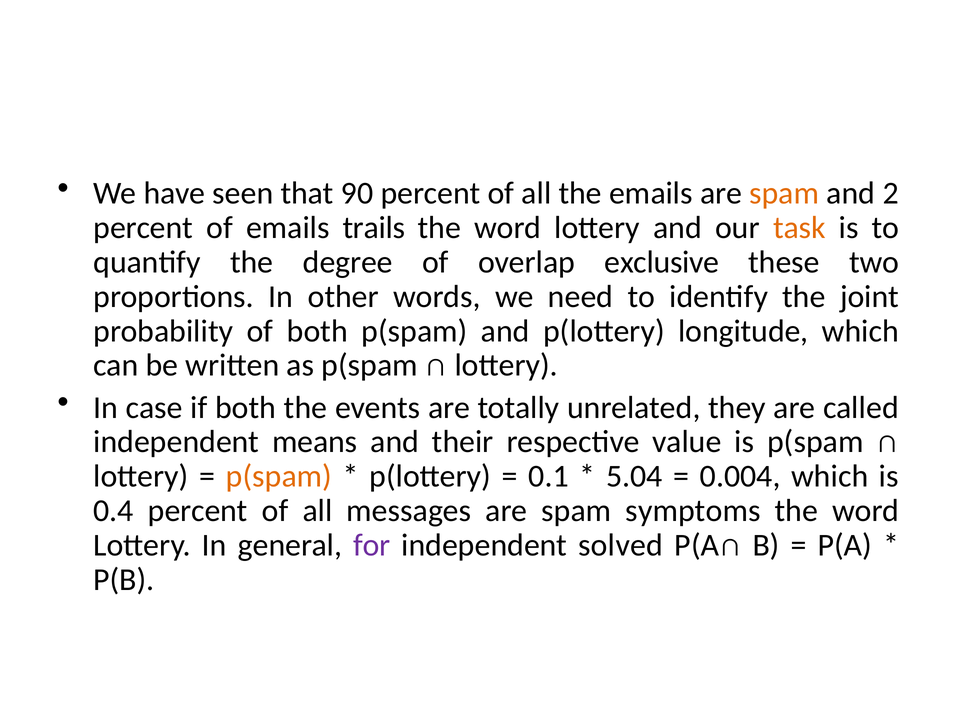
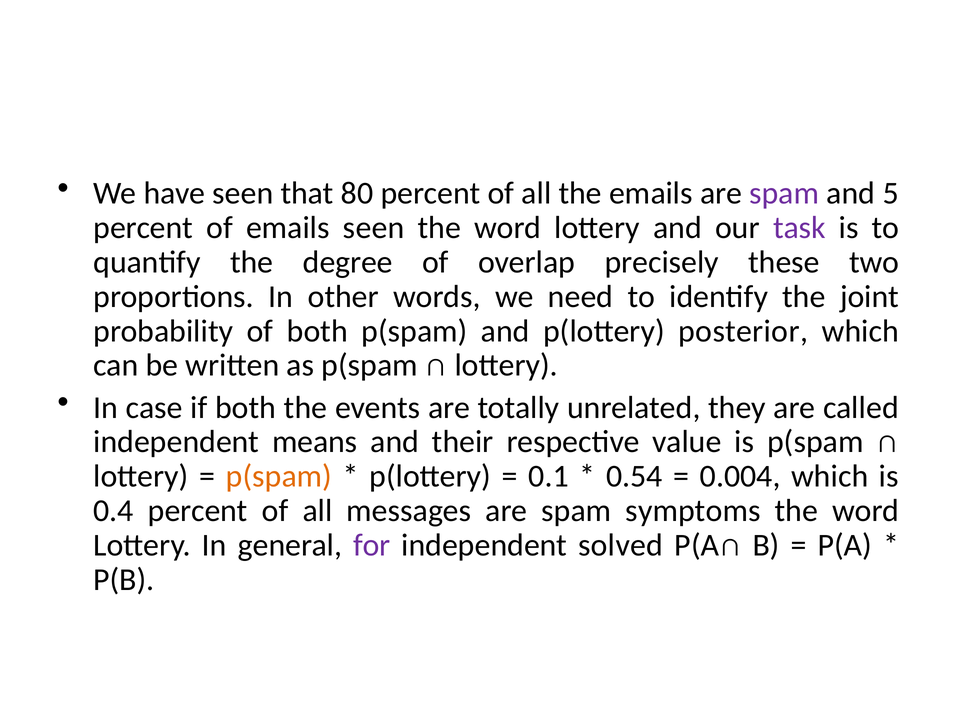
90: 90 -> 80
spam at (784, 194) colour: orange -> purple
2: 2 -> 5
emails trails: trails -> seen
task colour: orange -> purple
exclusive: exclusive -> precisely
longitude: longitude -> posterior
5.04: 5.04 -> 0.54
